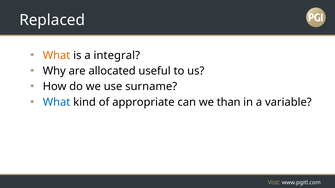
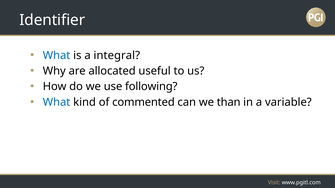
Replaced: Replaced -> Identifier
What at (57, 55) colour: orange -> blue
surname: surname -> following
appropriate: appropriate -> commented
